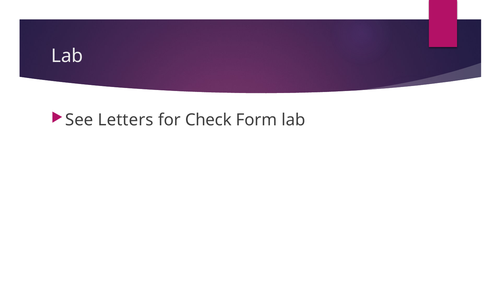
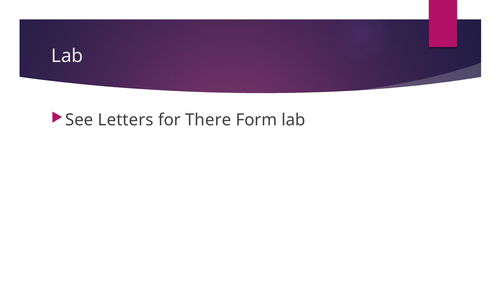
Check: Check -> There
